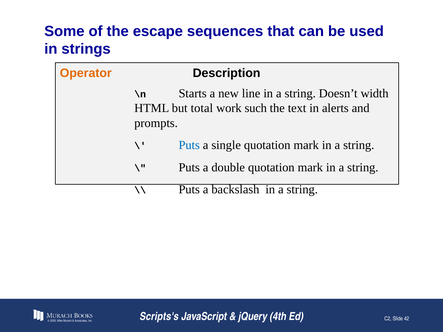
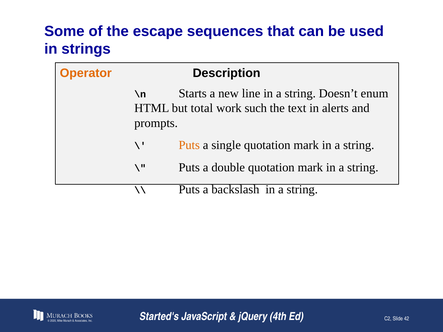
width: width -> enum
Puts at (189, 145) colour: blue -> orange
Scripts's: Scripts's -> Started's
